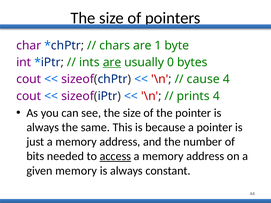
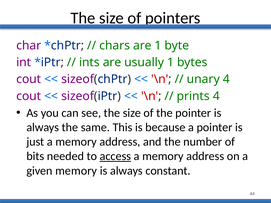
are at (112, 62) underline: present -> none
usually 0: 0 -> 1
cause: cause -> unary
